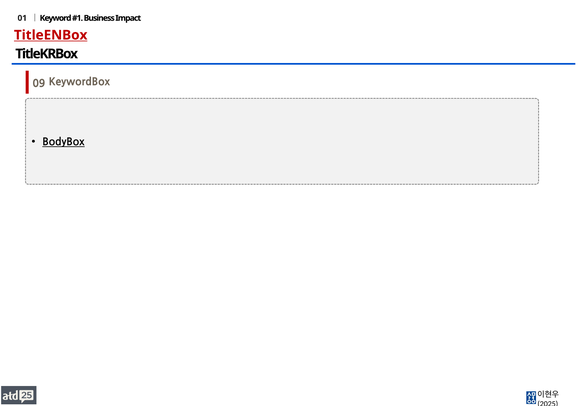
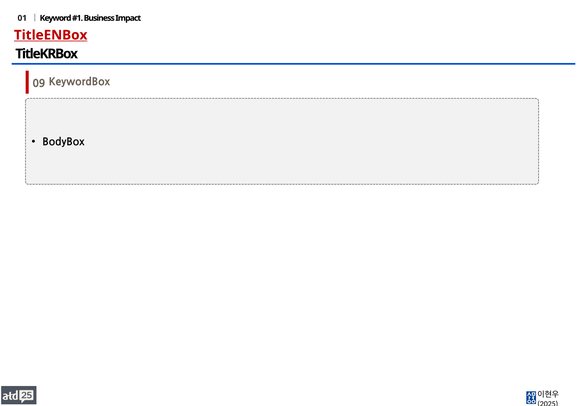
BodyBox underline: present -> none
